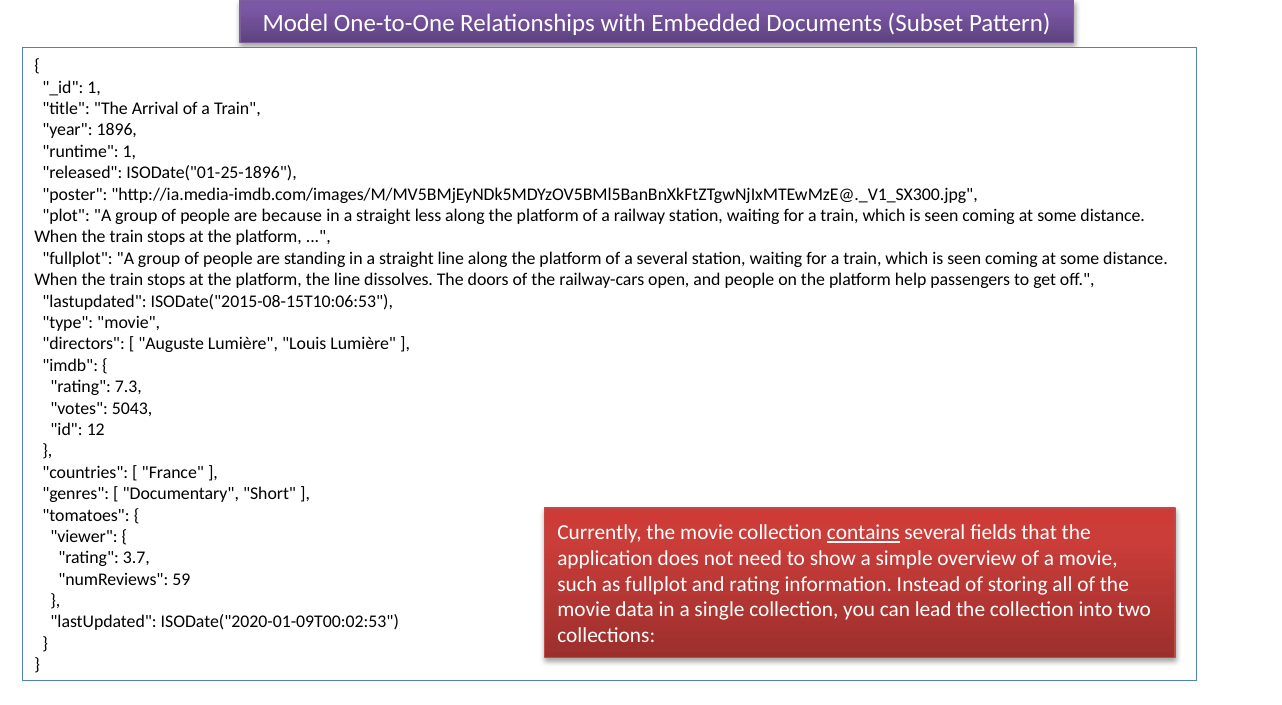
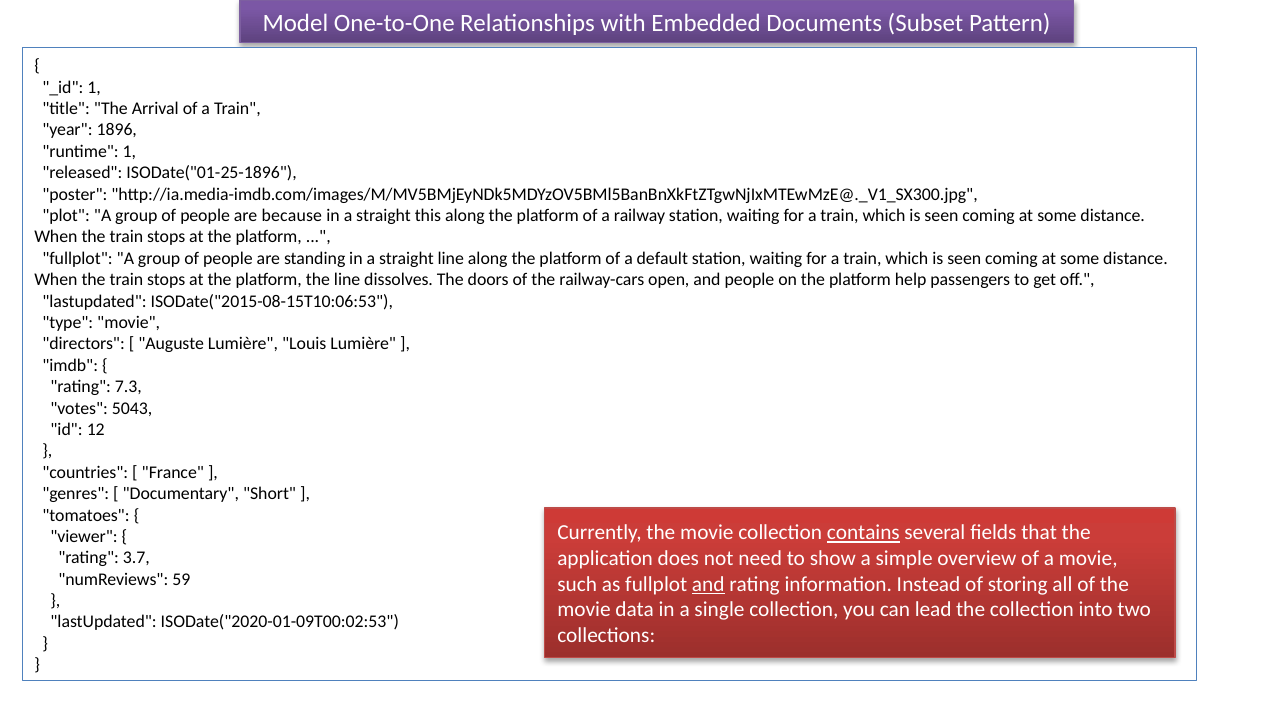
less: less -> this
a several: several -> default
and at (708, 584) underline: none -> present
